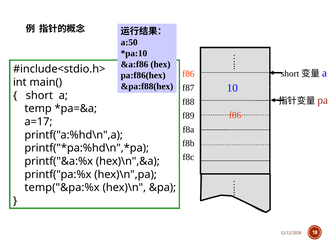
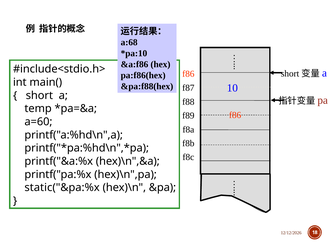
a:50: a:50 -> a:68
a=17: a=17 -> a=60
temp("&pa:%x: temp("&pa:%x -> static("&pa:%x
